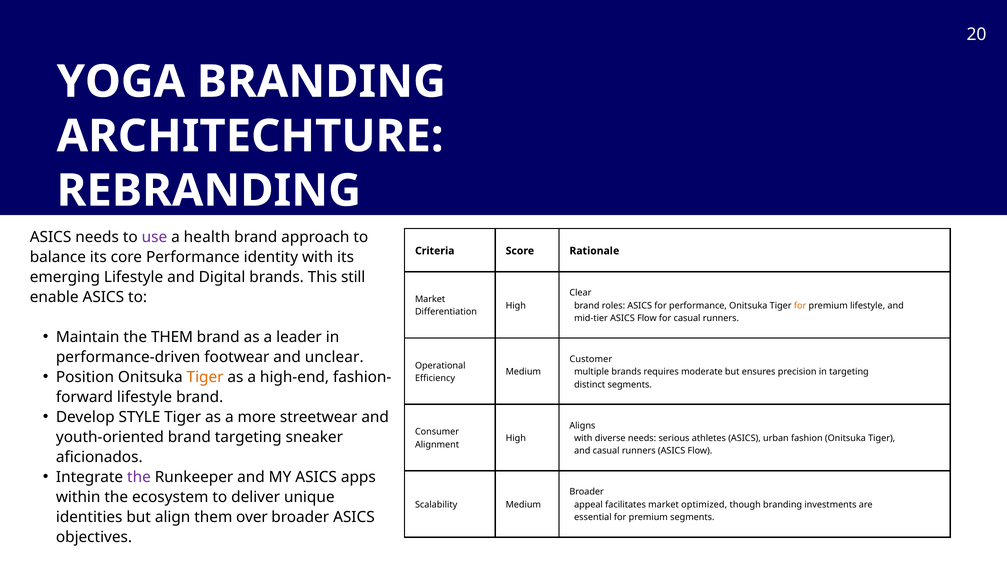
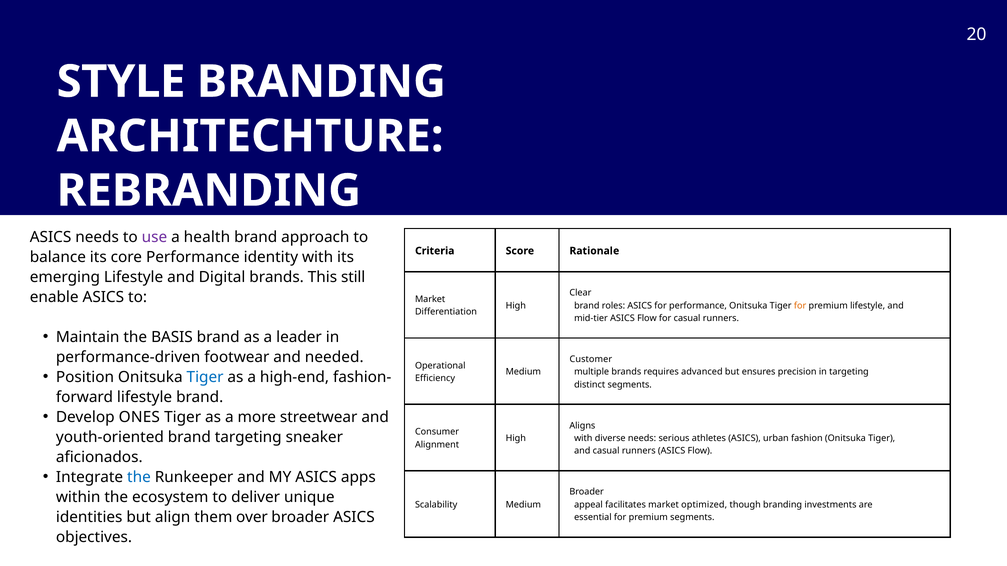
YOGA: YOGA -> STYLE
the THEM: THEM -> BASIS
unclear: unclear -> needed
Tiger at (205, 377) colour: orange -> blue
moderate: moderate -> advanced
STYLE: STYLE -> ONES
the at (139, 477) colour: purple -> blue
